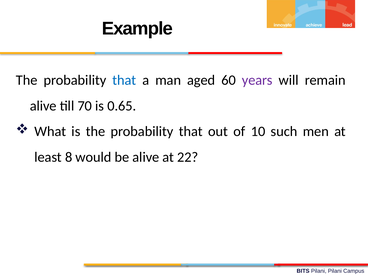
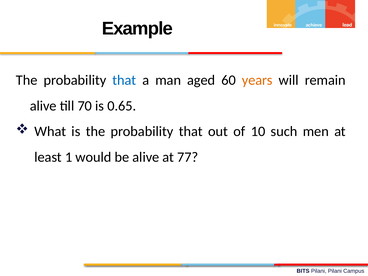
years colour: purple -> orange
8: 8 -> 1
22: 22 -> 77
